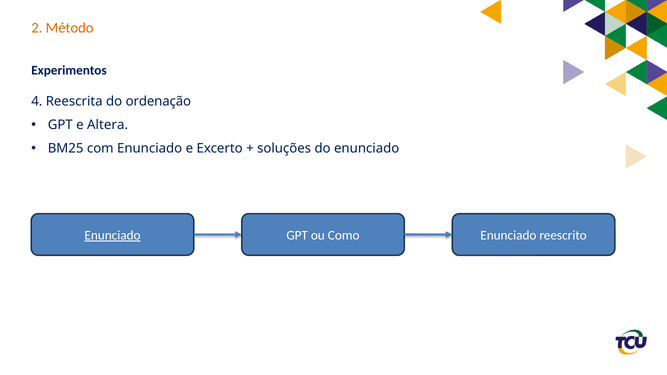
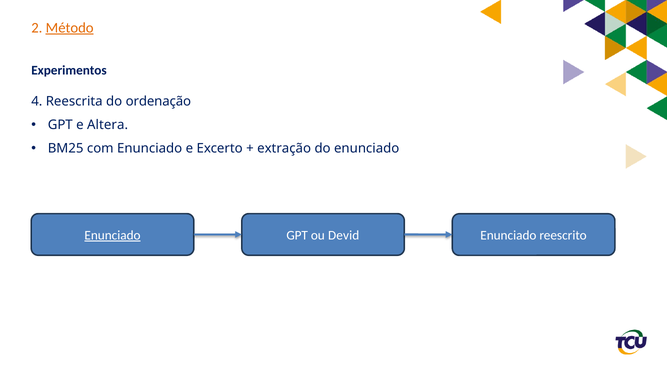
Método underline: none -> present
soluções: soluções -> extração
Como: Como -> Devid
